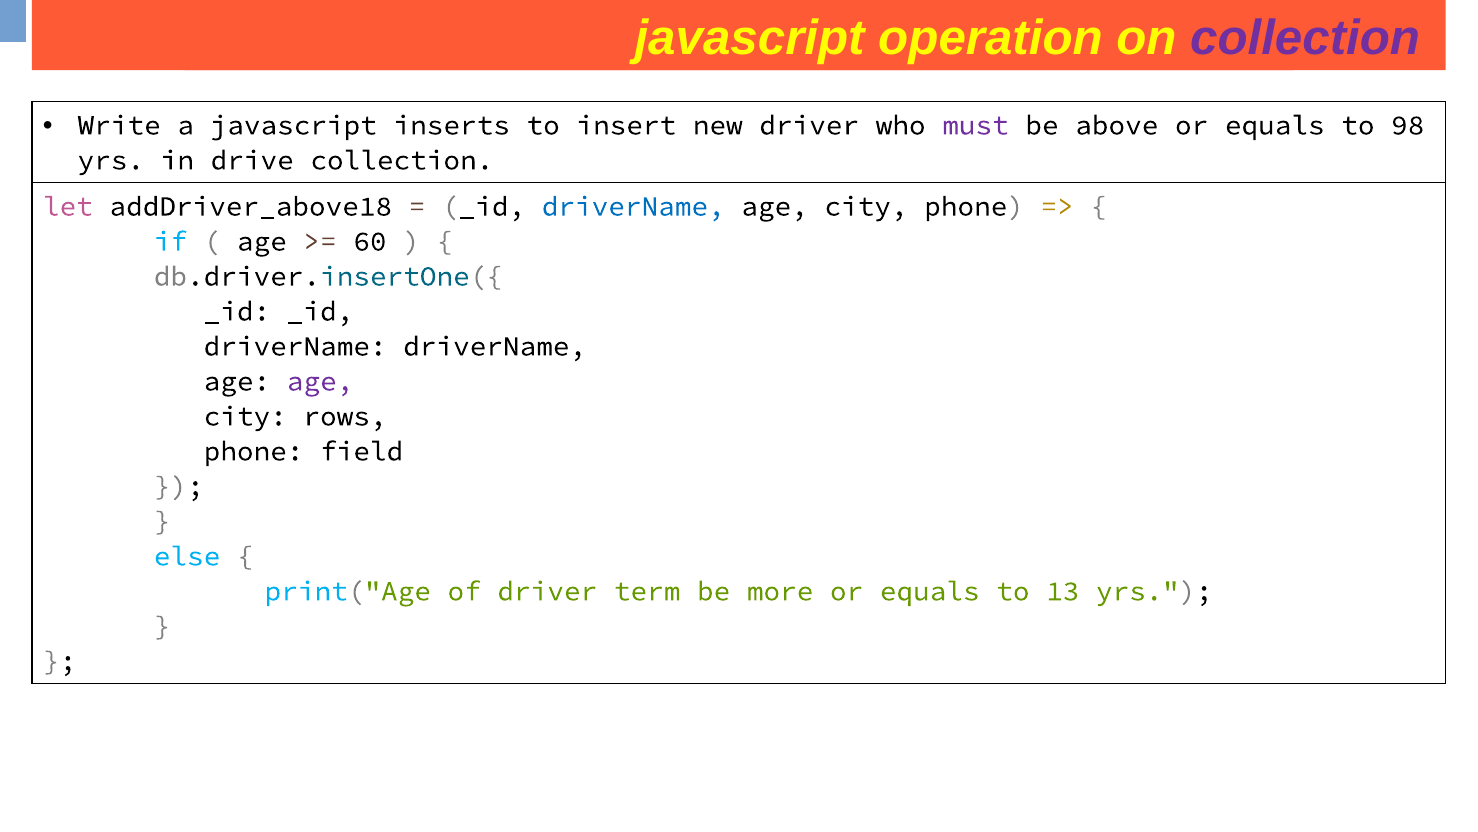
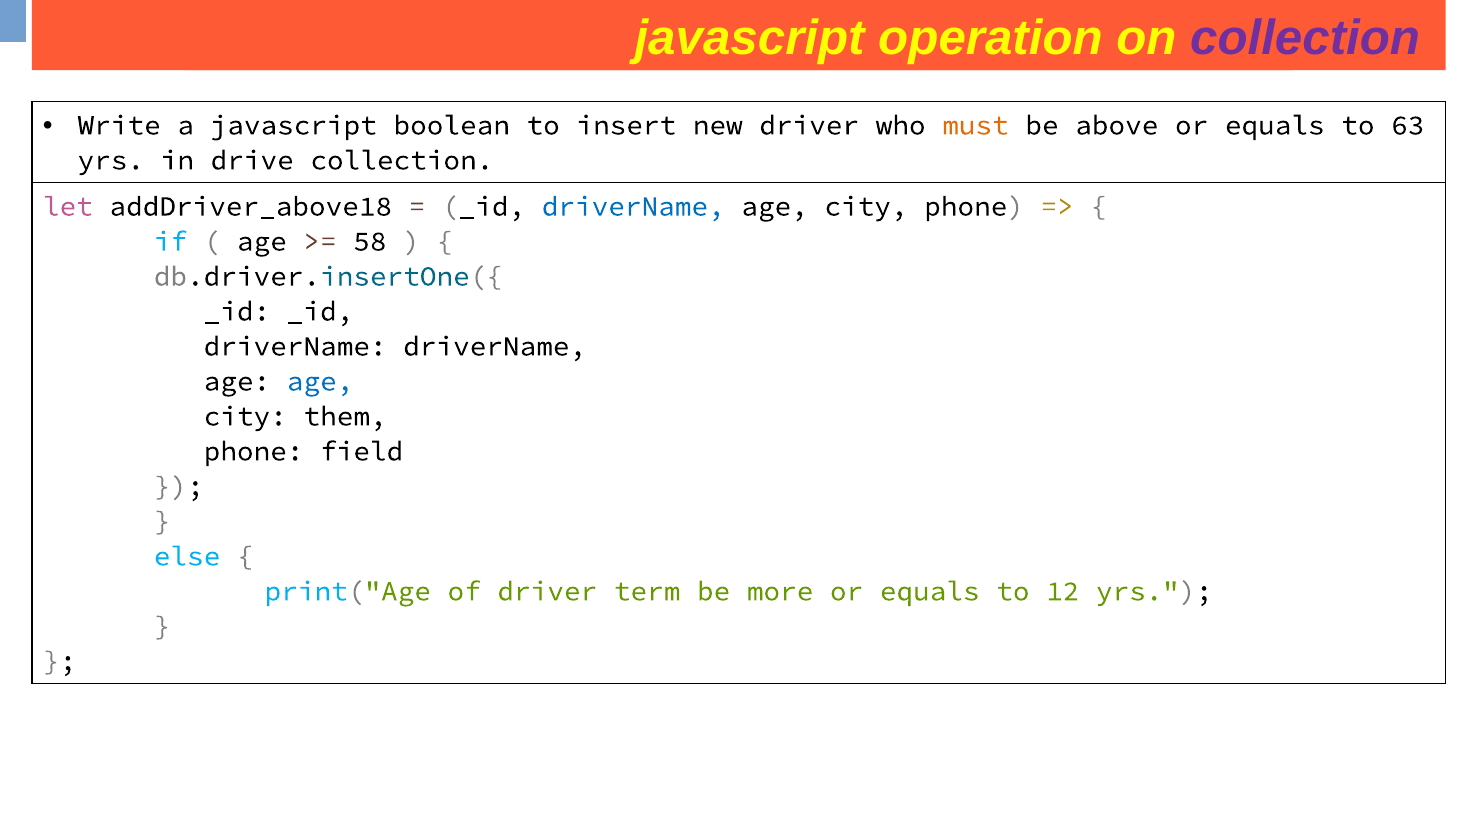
inserts: inserts -> boolean
must colour: purple -> orange
98: 98 -> 63
60: 60 -> 58
age at (320, 381) colour: purple -> blue
rows: rows -> them
13: 13 -> 12
